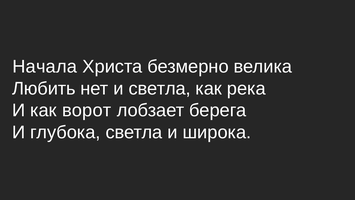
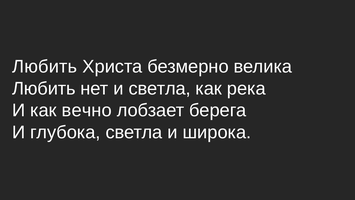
Начала at (45, 66): Начала -> Любить
ворот: ворот -> вечно
